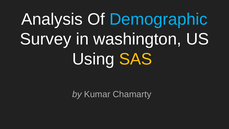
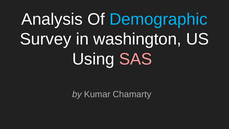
SAS colour: yellow -> pink
